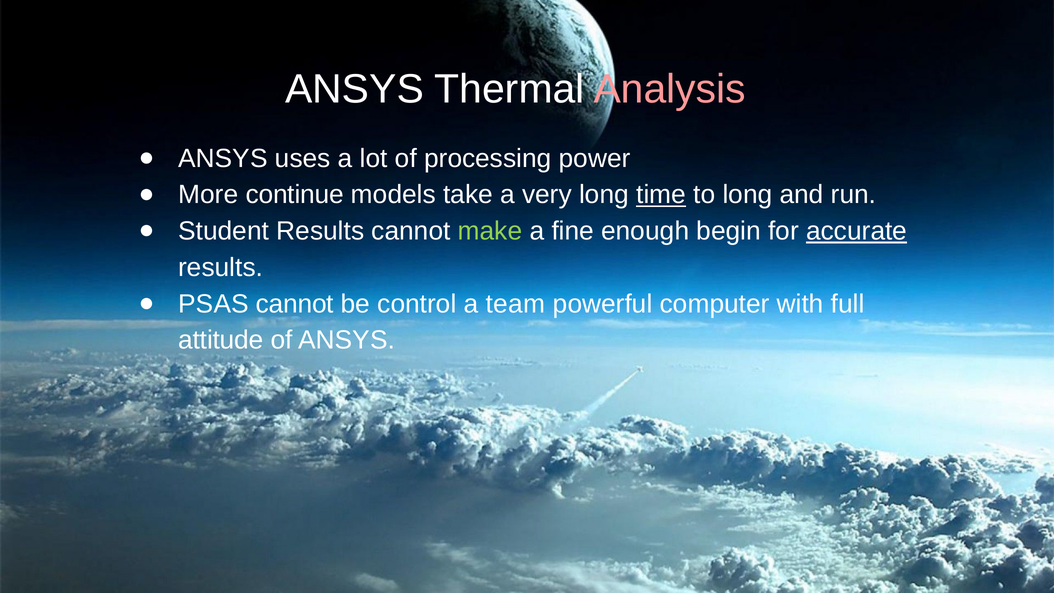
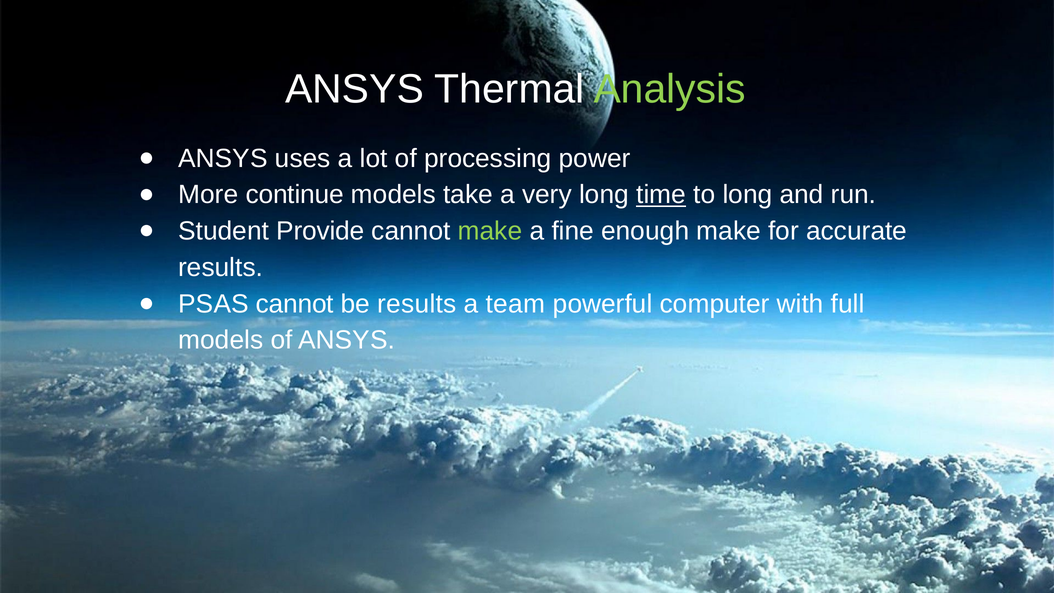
Analysis colour: pink -> light green
Student Results: Results -> Provide
enough begin: begin -> make
accurate underline: present -> none
be control: control -> results
attitude at (221, 340): attitude -> models
